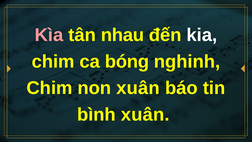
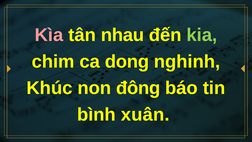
kia colour: white -> light green
bóng: bóng -> dong
Chim at (49, 88): Chim -> Khúc
non xuân: xuân -> đông
